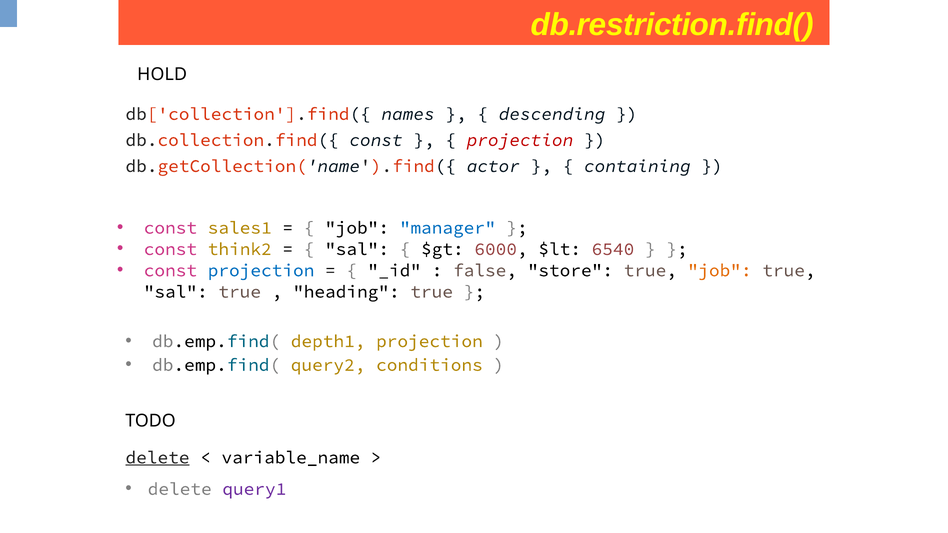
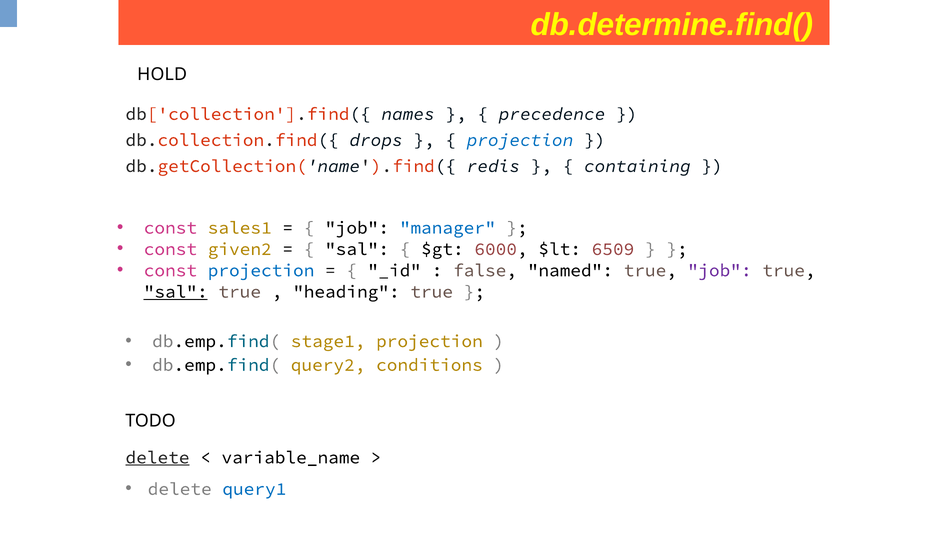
db.restriction.find(: db.restriction.find( -> db.determine.find(
descending: descending -> precedence
db.collection.find({ const: const -> drops
projection at (520, 140) colour: red -> blue
actor: actor -> redis
think2: think2 -> given2
6540: 6540 -> 6509
store: store -> named
job at (720, 271) colour: orange -> purple
sal at (176, 292) underline: none -> present
depth1: depth1 -> stage1
query1 colour: purple -> blue
